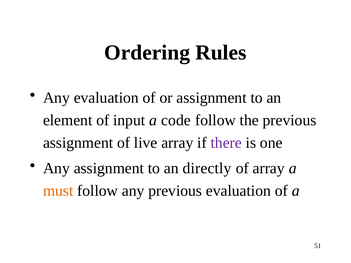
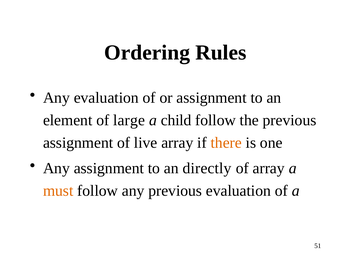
input: input -> large
code: code -> child
there colour: purple -> orange
